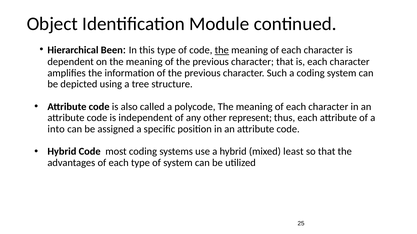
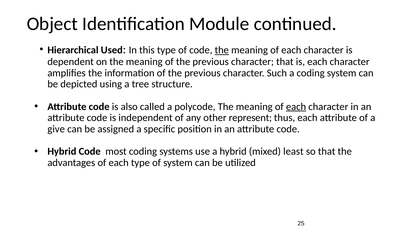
Been: Been -> Used
each at (296, 107) underline: none -> present
into: into -> give
